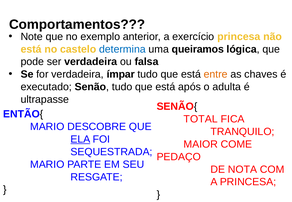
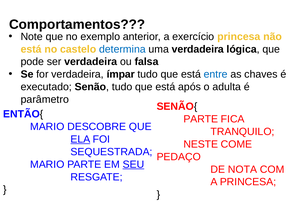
uma queiramos: queiramos -> verdadeira
entre colour: orange -> blue
ultrapasse: ultrapasse -> parâmetro
TOTAL at (201, 119): TOTAL -> PARTE
MAIOR: MAIOR -> NESTE
SEU underline: none -> present
